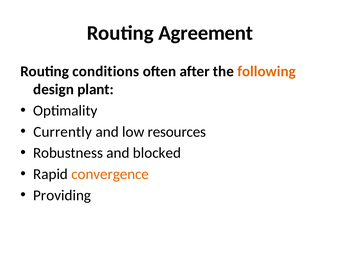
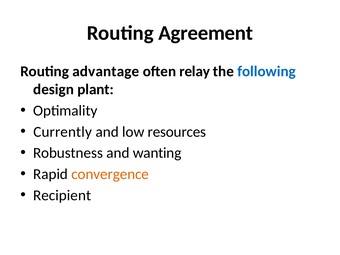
conditions: conditions -> advantage
after: after -> relay
following colour: orange -> blue
blocked: blocked -> wanting
Providing: Providing -> Recipient
